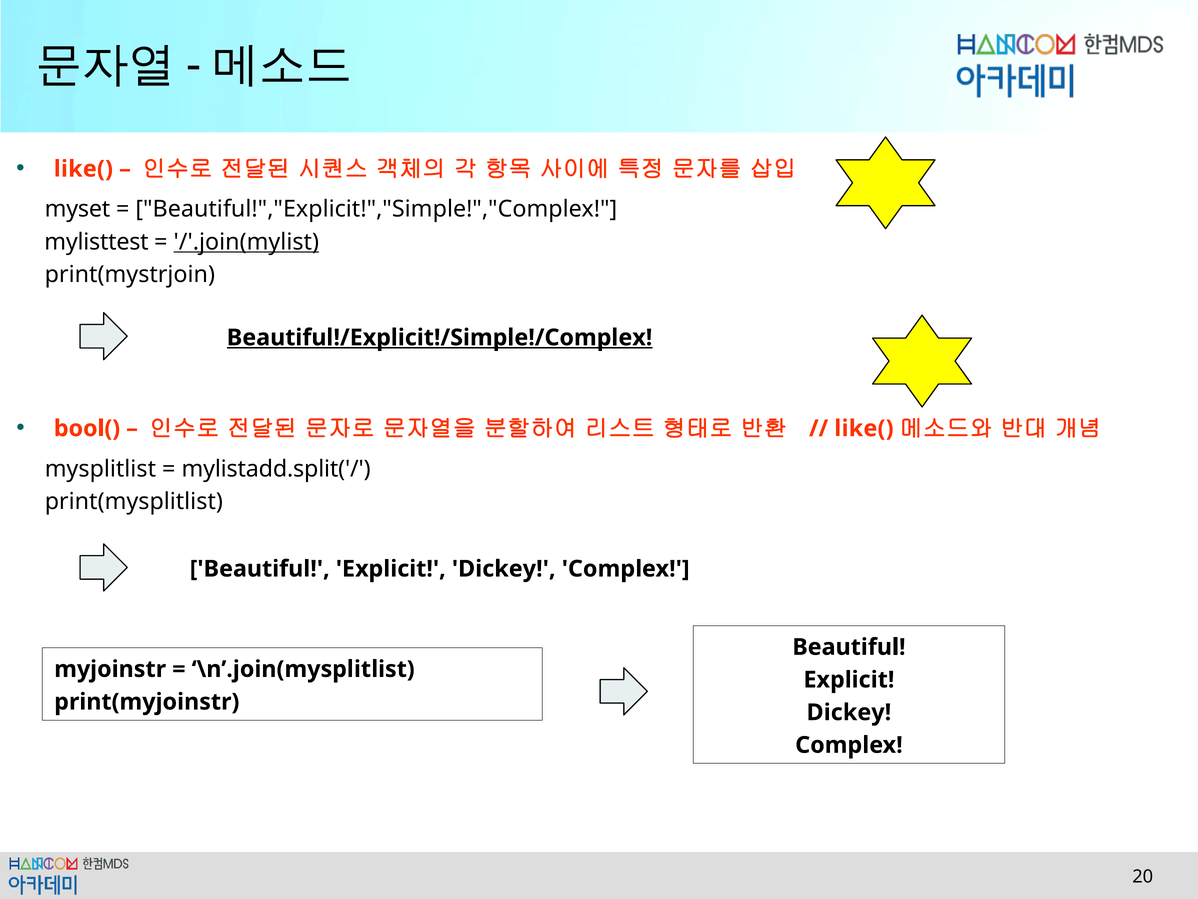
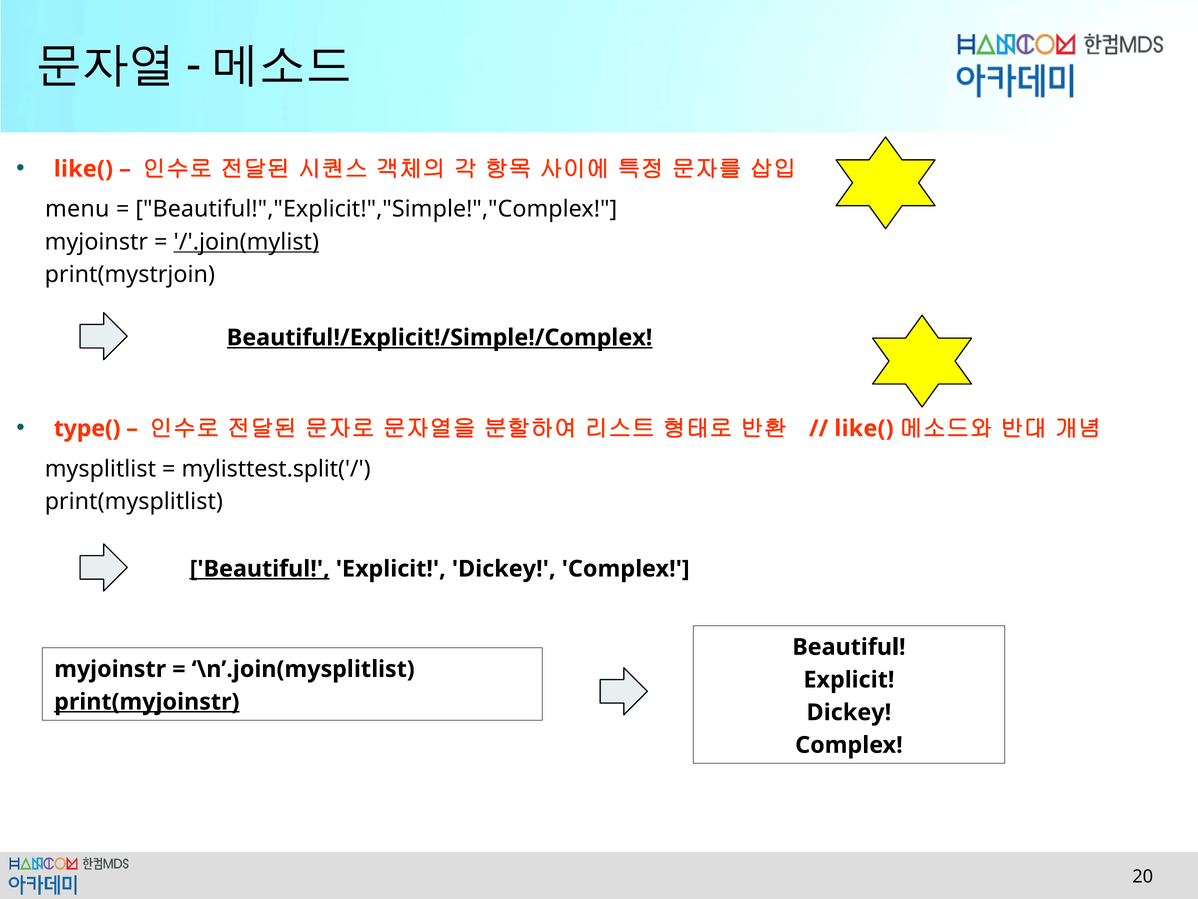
myset: myset -> menu
mylisttest at (97, 242): mylisttest -> myjoinstr
bool(: bool( -> type(
mylistadd.split('/: mylistadd.split('/ -> mylisttest.split('/
Beautiful at (260, 569) underline: none -> present
print(myjoinstr underline: none -> present
